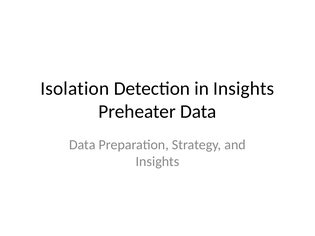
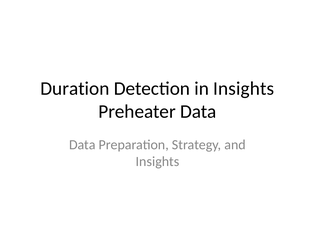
Isolation: Isolation -> Duration
